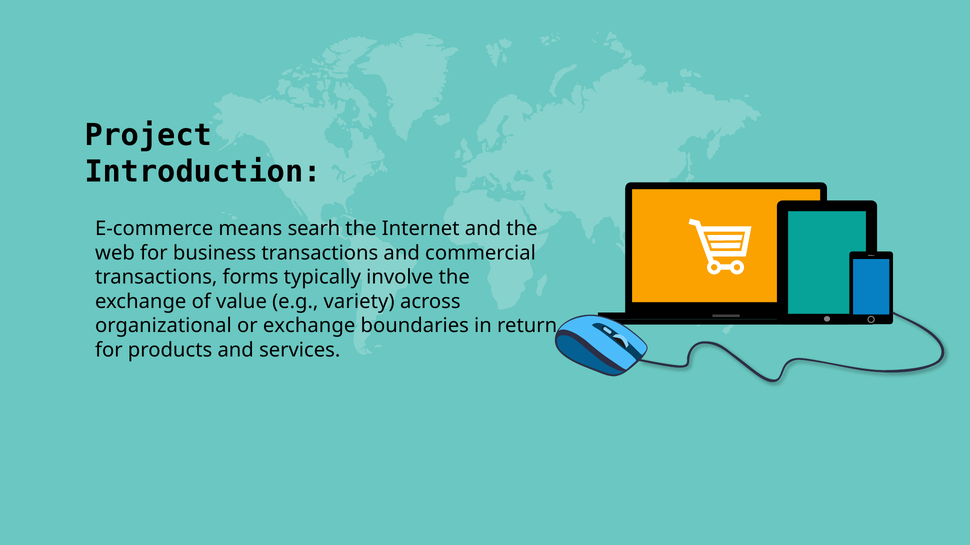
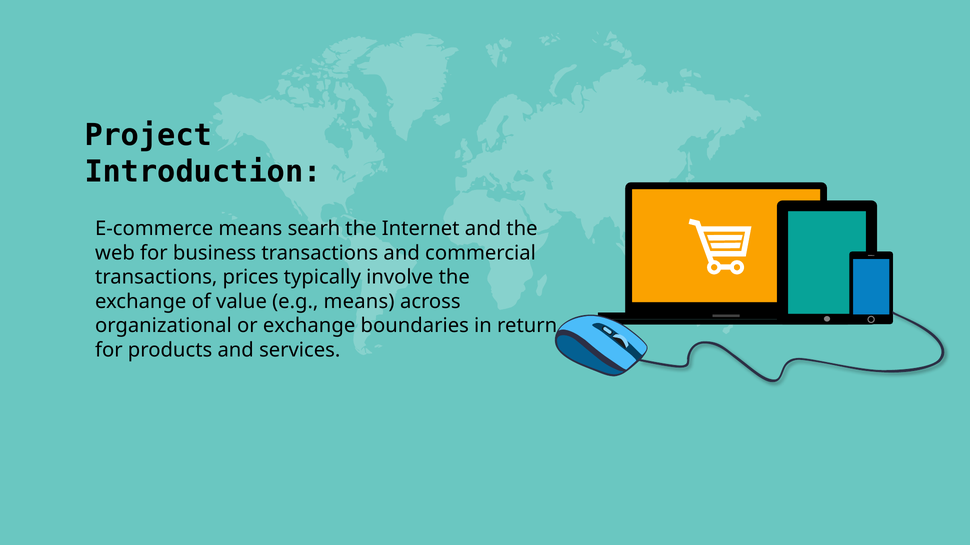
forms: forms -> prices
e.g variety: variety -> means
